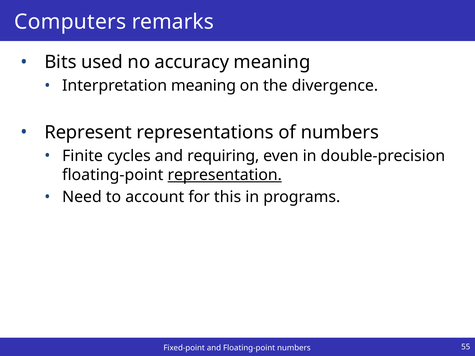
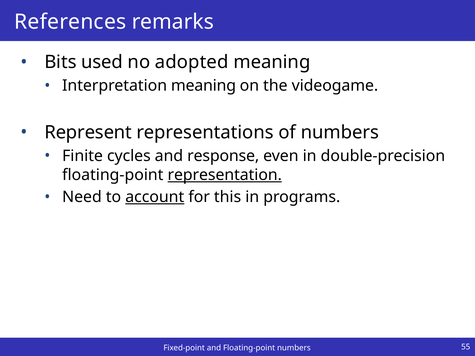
Computers: Computers -> References
accuracy: accuracy -> adopted
divergence: divergence -> videogame
requiring: requiring -> response
account underline: none -> present
